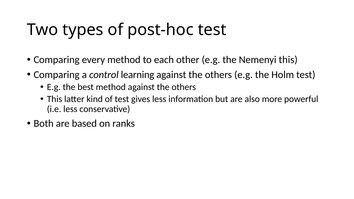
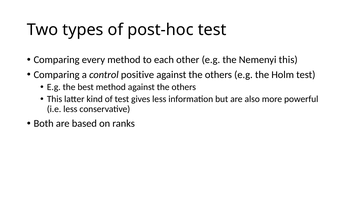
learning: learning -> positive
